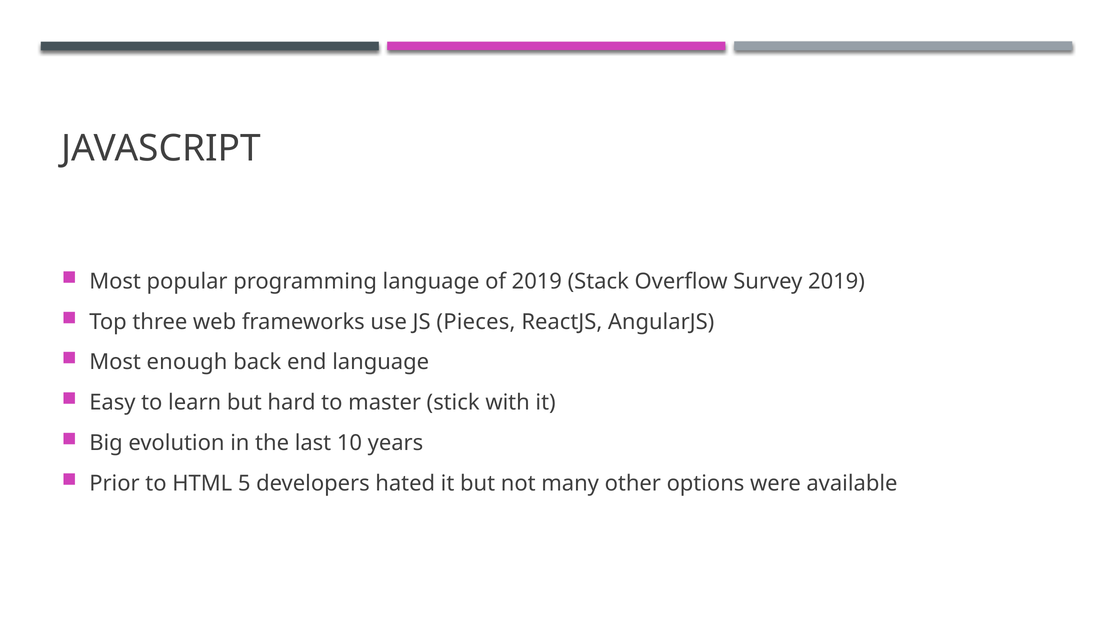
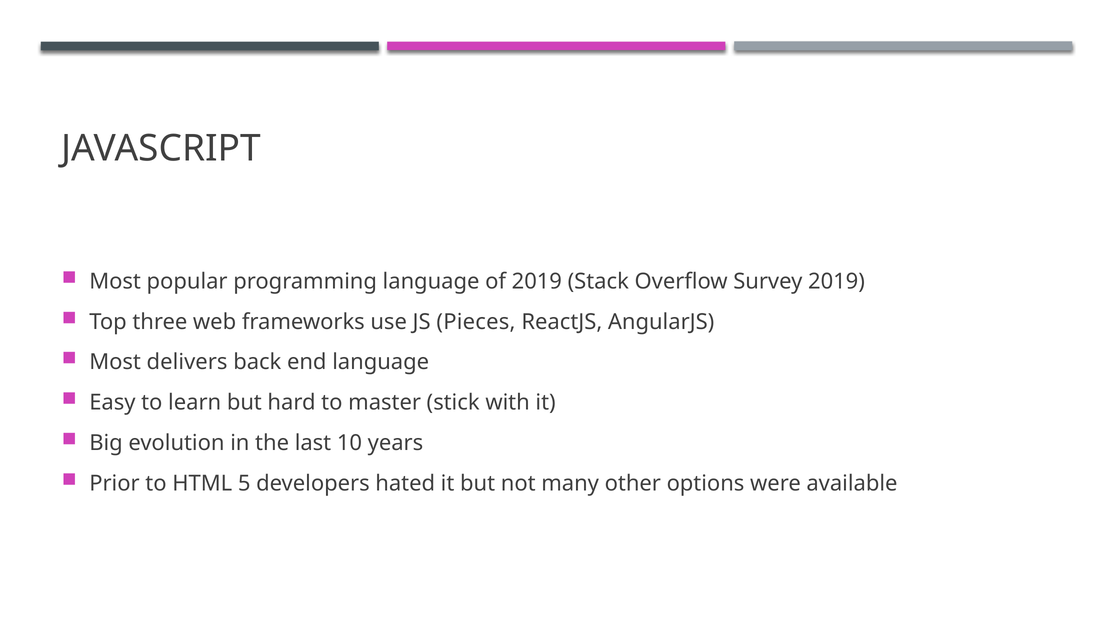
enough: enough -> delivers
